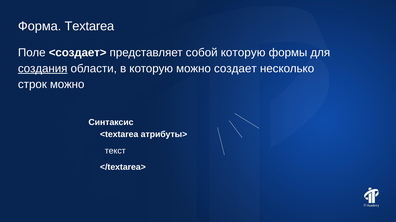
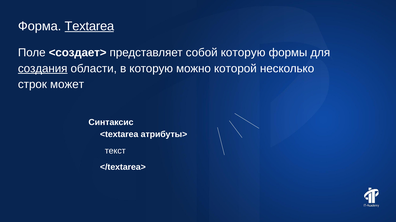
Textarea underline: none -> present
создает: создает -> которой
строк можно: можно -> может
